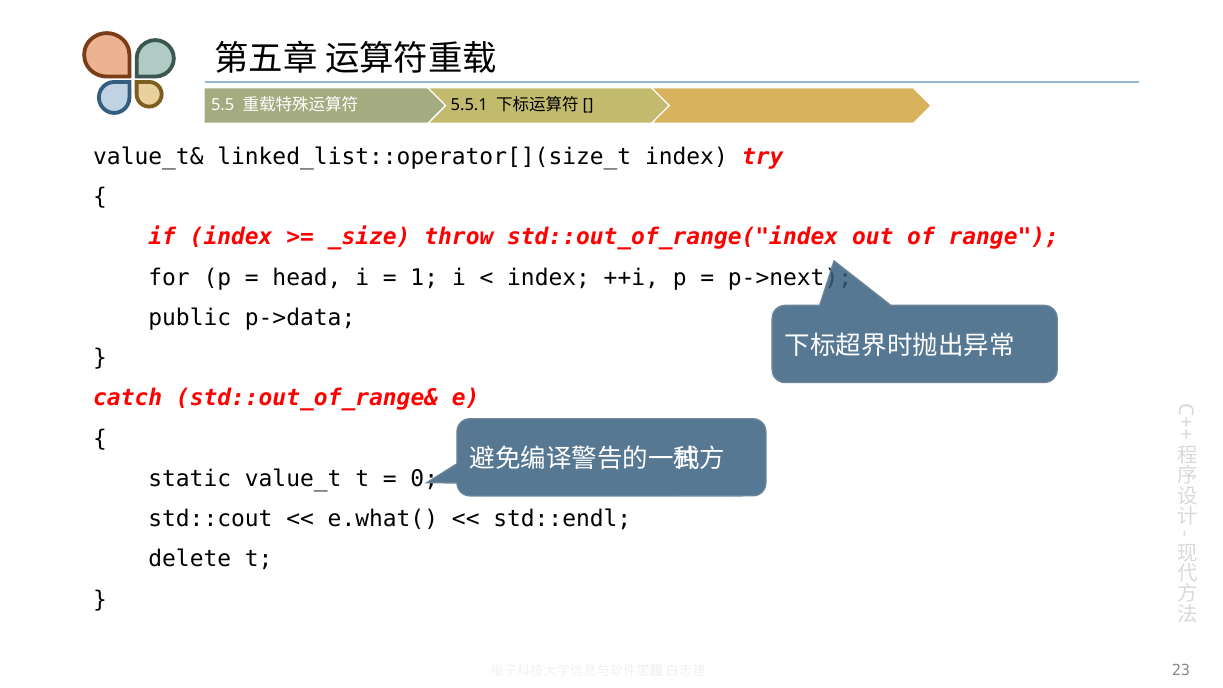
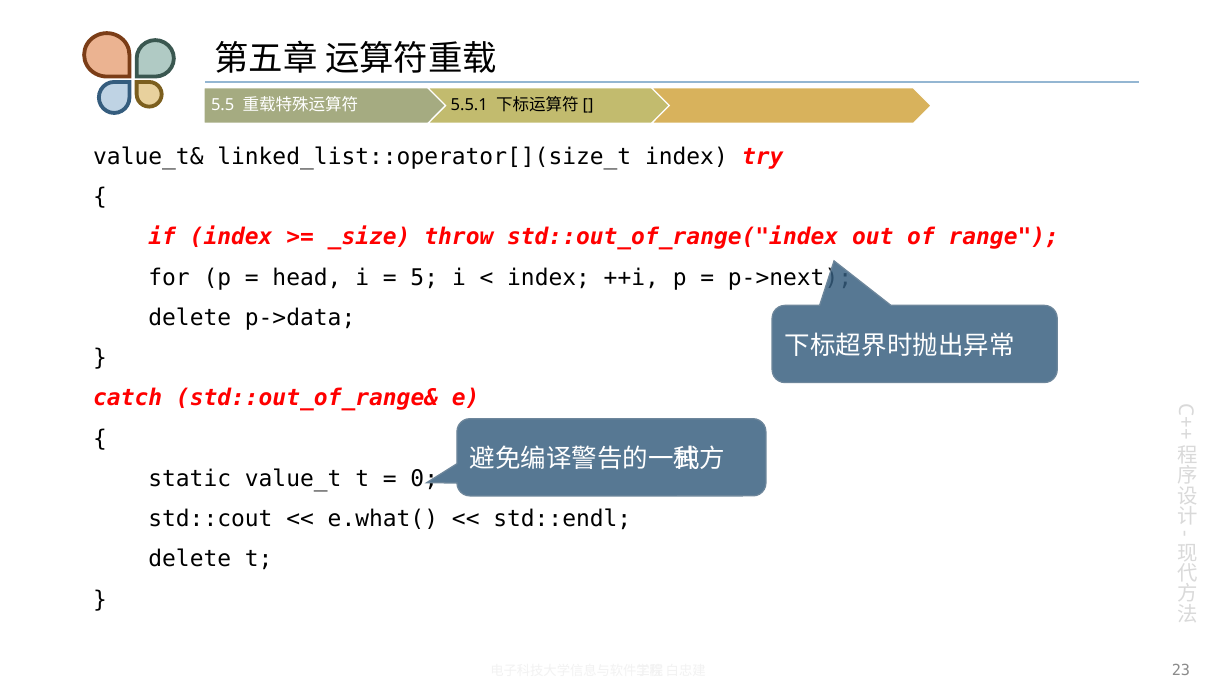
1: 1 -> 5
public at (190, 318): public -> delete
